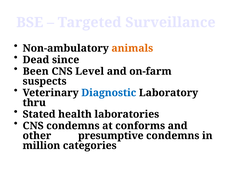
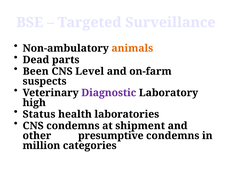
since: since -> parts
Diagnostic colour: blue -> purple
thru: thru -> high
Stated: Stated -> Status
conforms: conforms -> shipment
